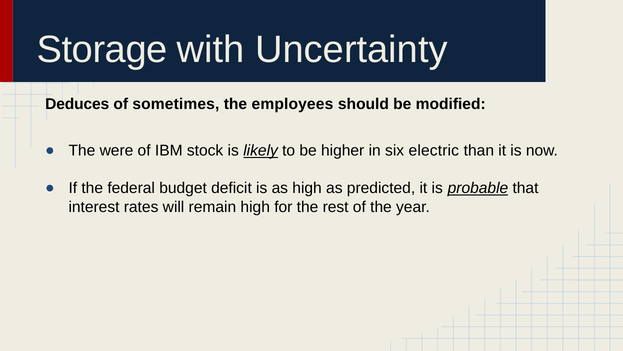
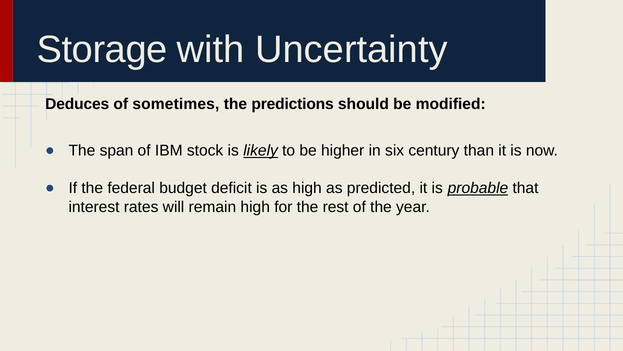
employees: employees -> predictions
were: were -> span
electric: electric -> century
